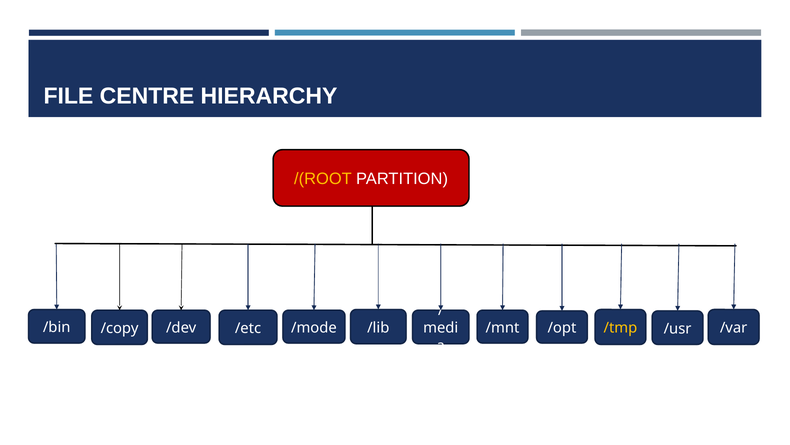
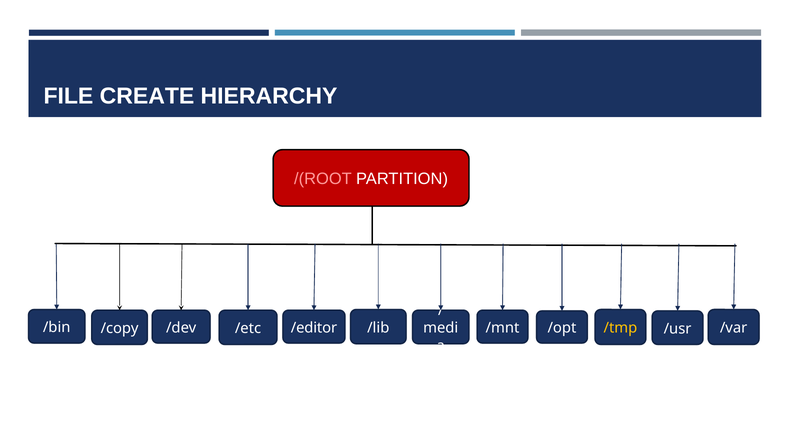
CENTRE: CENTRE -> CREATE
/(ROOT colour: yellow -> pink
/mode: /mode -> /editor
